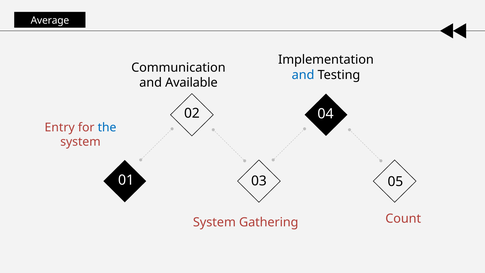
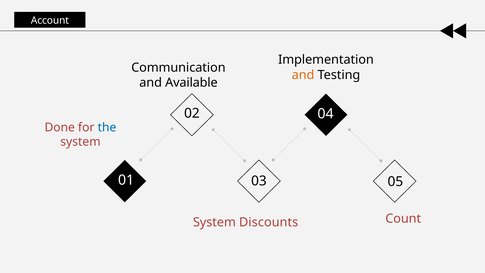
Average: Average -> Account
and at (303, 75) colour: blue -> orange
Entry: Entry -> Done
Gathering: Gathering -> Discounts
